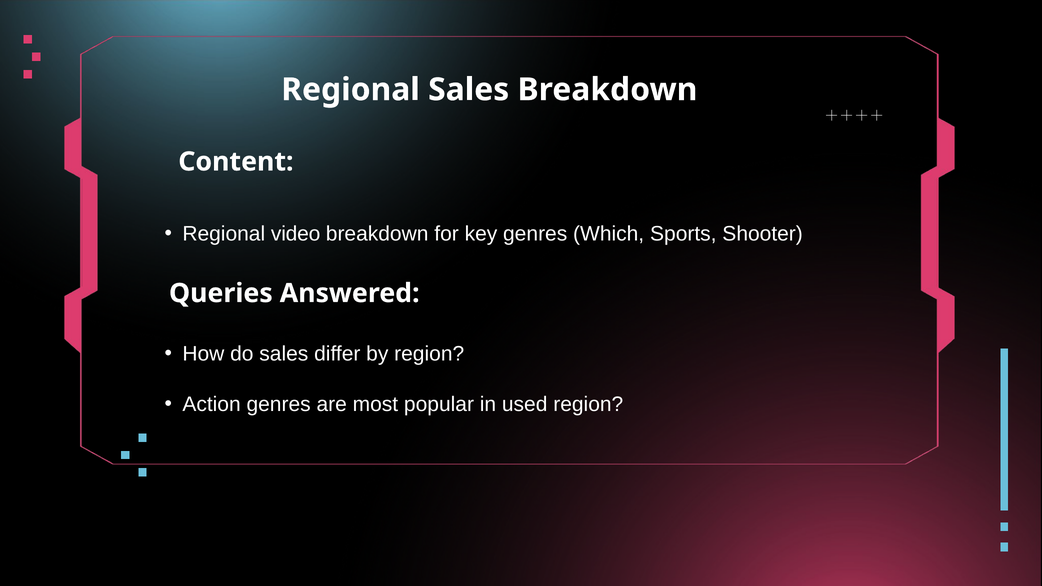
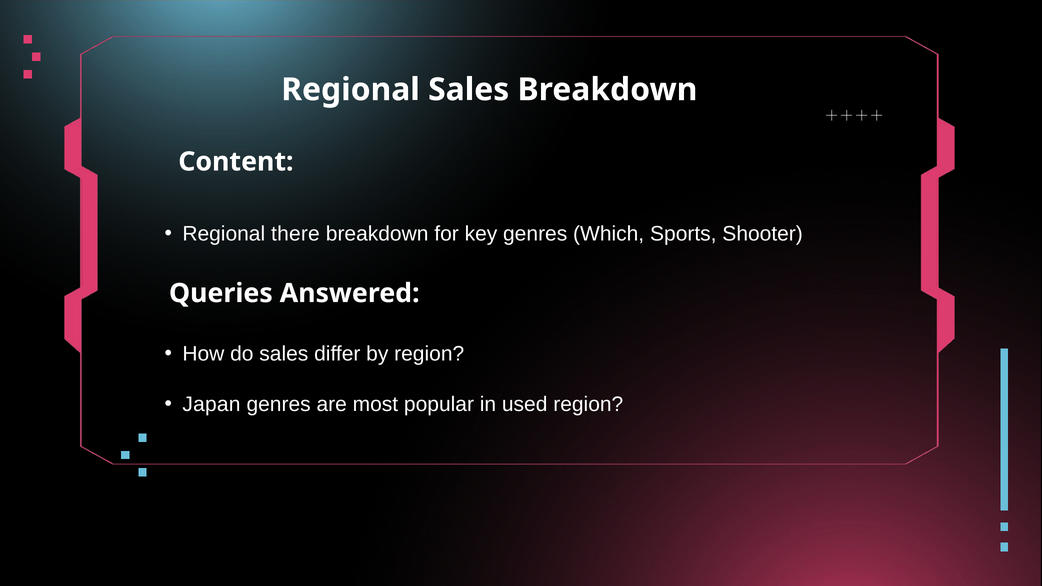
video: video -> there
Action: Action -> Japan
